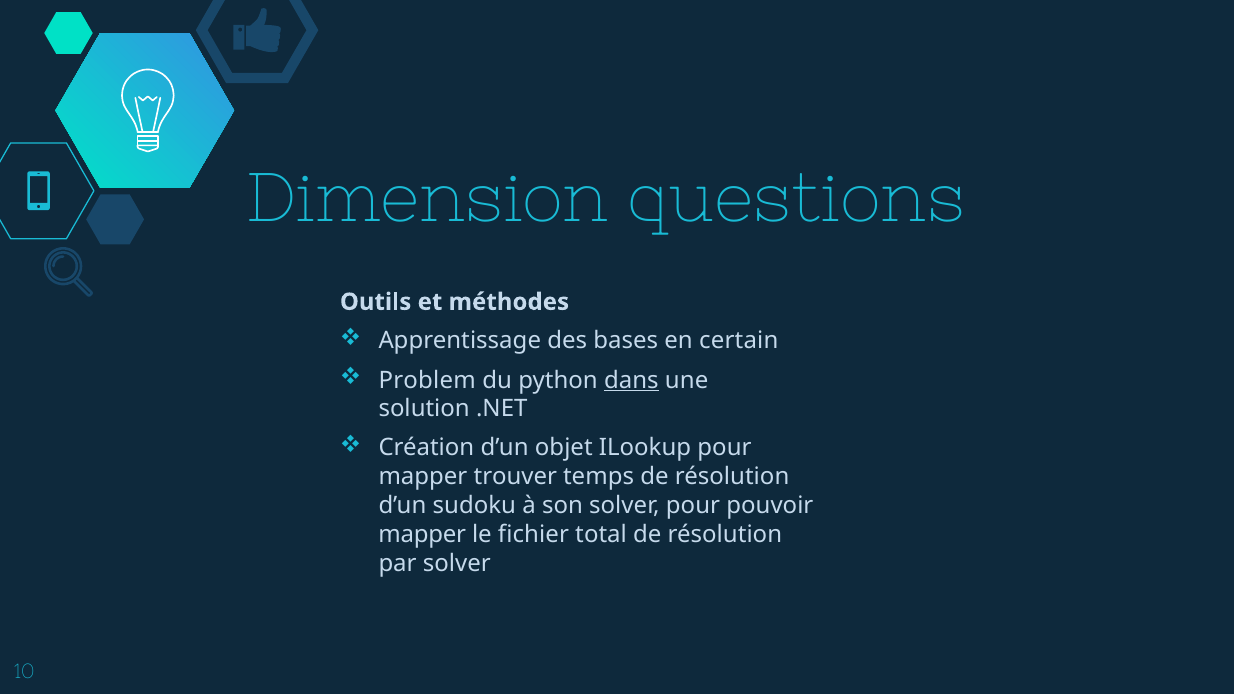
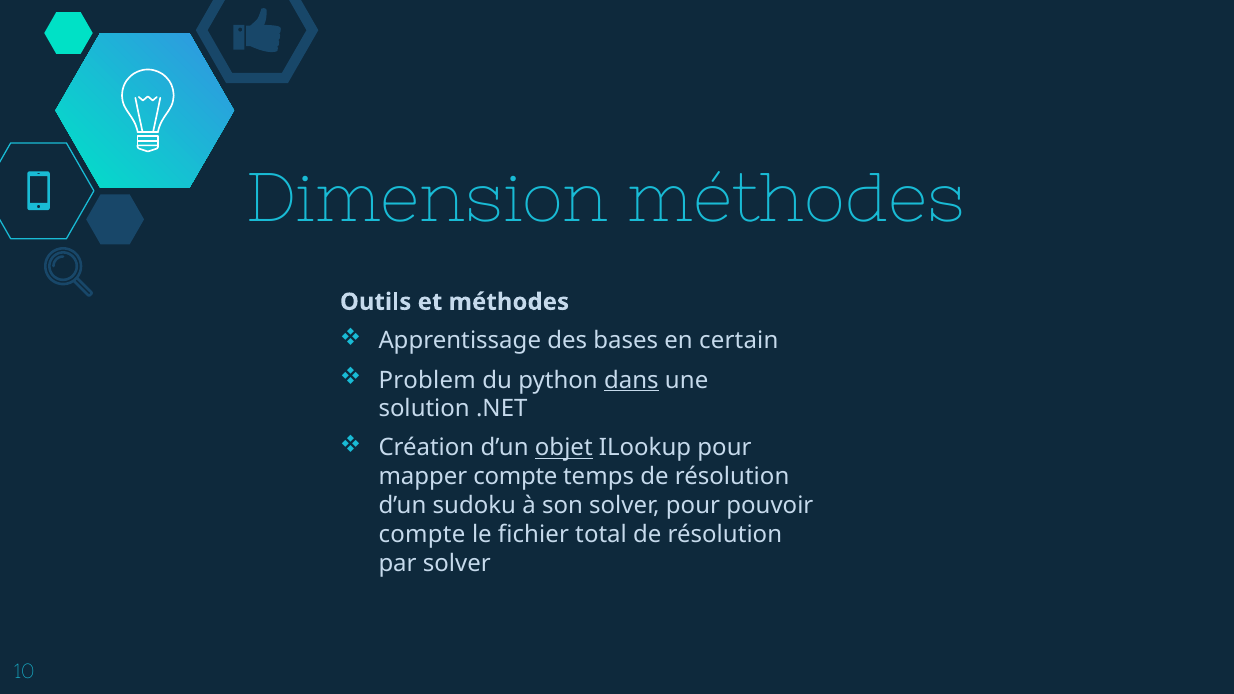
Dimension questions: questions -> méthodes
objet underline: none -> present
mapper trouver: trouver -> compte
mapper at (422, 535): mapper -> compte
